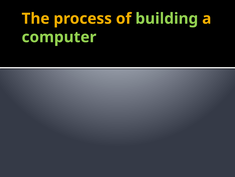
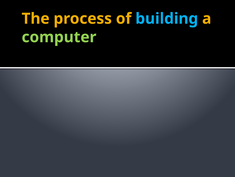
building colour: light green -> light blue
